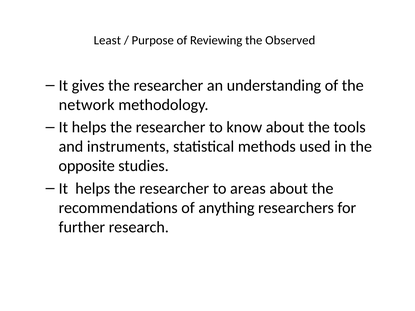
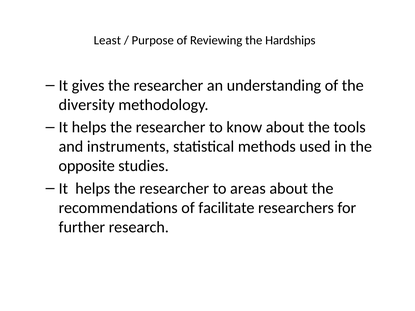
Observed: Observed -> Hardships
network: network -> diversity
anything: anything -> facilitate
